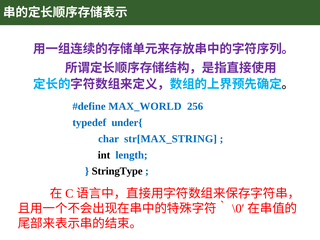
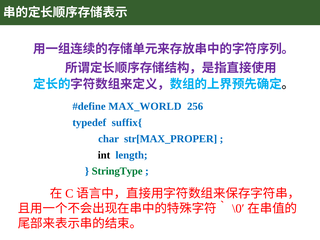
under{: under{ -> suffix{
str[MAX_STRING: str[MAX_STRING -> str[MAX_PROPER
StringType colour: black -> green
